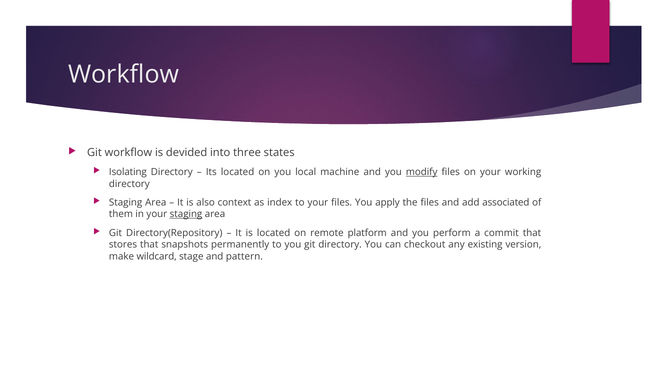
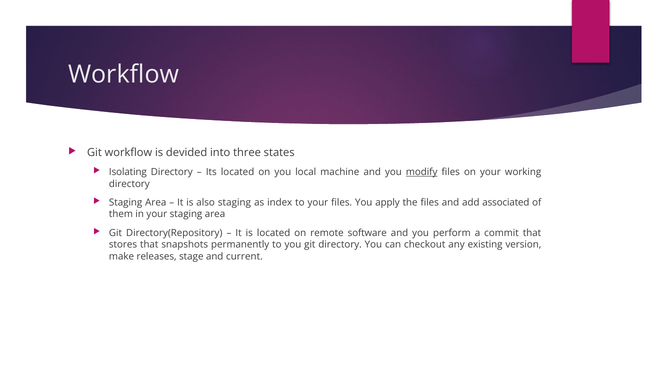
also context: context -> staging
staging at (186, 214) underline: present -> none
platform: platform -> software
wildcard: wildcard -> releases
pattern: pattern -> current
